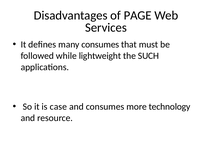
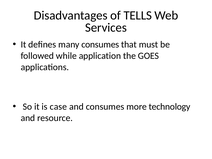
PAGE: PAGE -> TELLS
lightweight: lightweight -> application
SUCH: SUCH -> GOES
